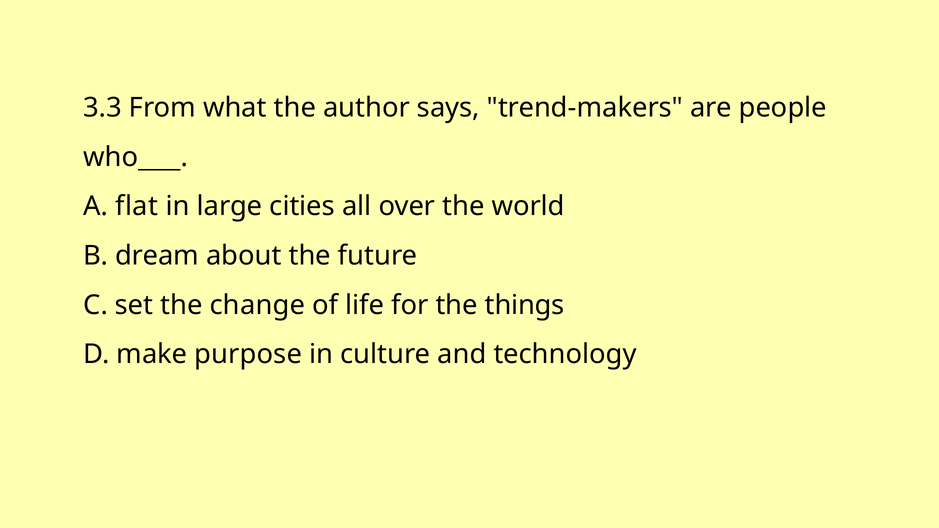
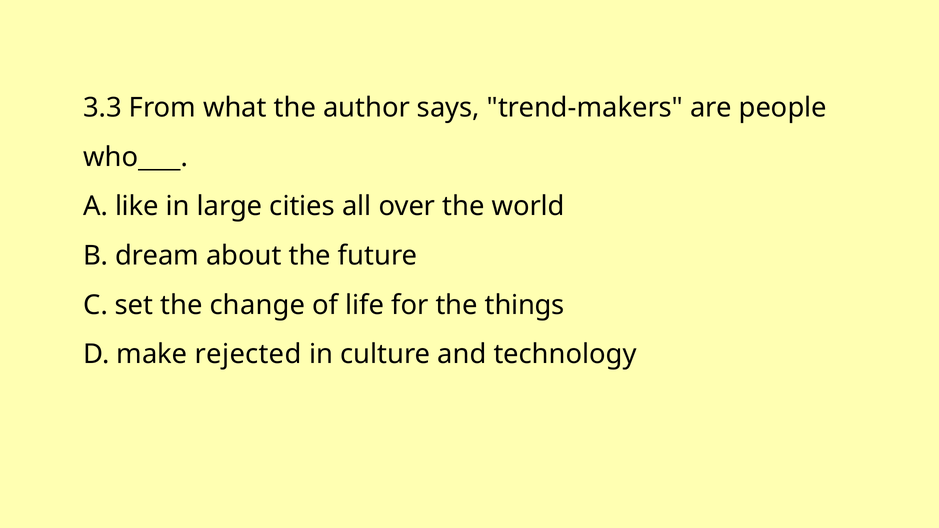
flat: flat -> like
purpose: purpose -> rejected
